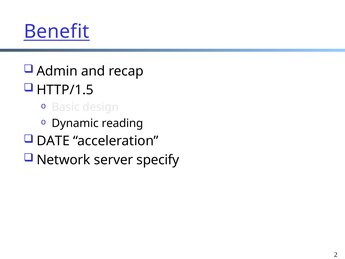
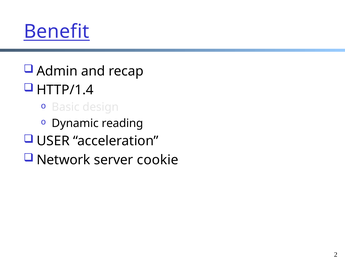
HTTP/1.5: HTTP/1.5 -> HTTP/1.4
DATE: DATE -> USER
specify: specify -> cookie
